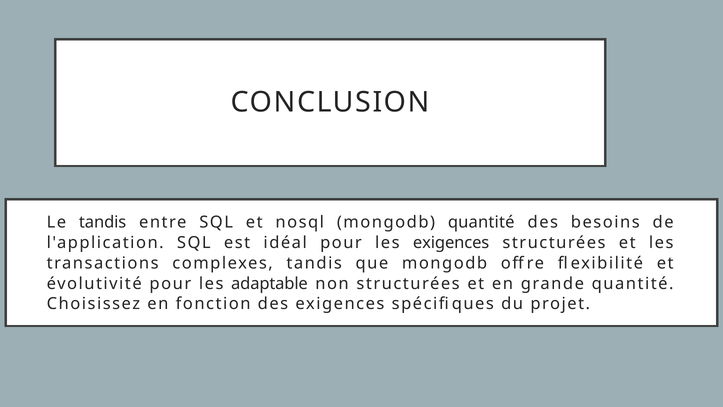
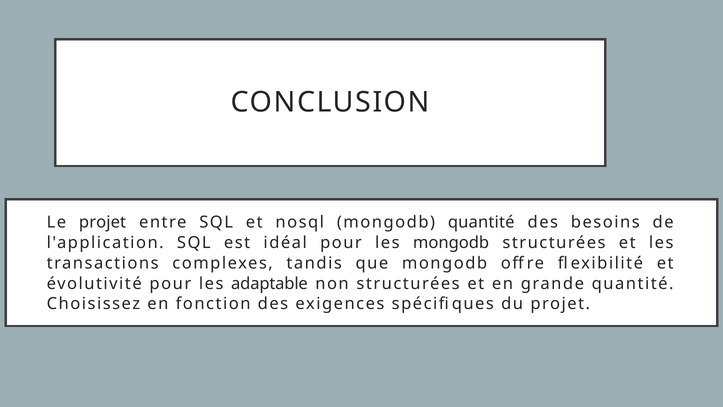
Le tandis: tandis -> projet
les exigences: exigences -> mongodb
